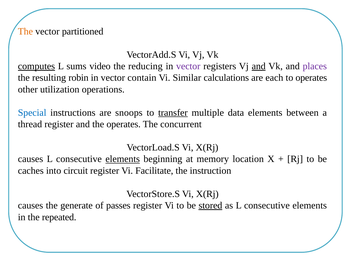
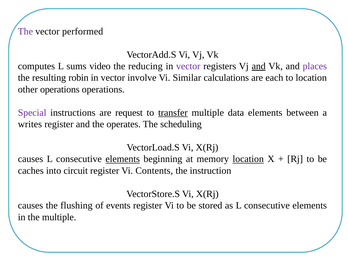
The at (25, 31) colour: orange -> purple
partitioned: partitioned -> performed
computes underline: present -> none
contain: contain -> involve
to operates: operates -> location
other utilization: utilization -> operations
Special colour: blue -> purple
snoops: snoops -> request
thread: thread -> writes
concurrent: concurrent -> scheduling
location at (248, 159) underline: none -> present
Facilitate: Facilitate -> Contents
generate: generate -> flushing
passes: passes -> events
stored underline: present -> none
the repeated: repeated -> multiple
